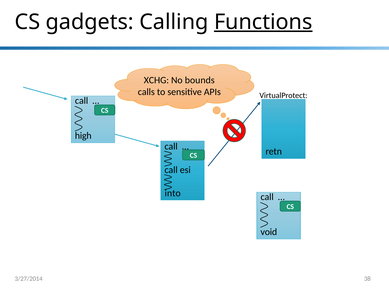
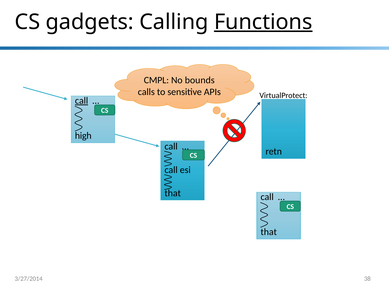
XCHG: XCHG -> CMPL
call at (82, 101) underline: none -> present
into at (173, 193): into -> that
void at (269, 232): void -> that
